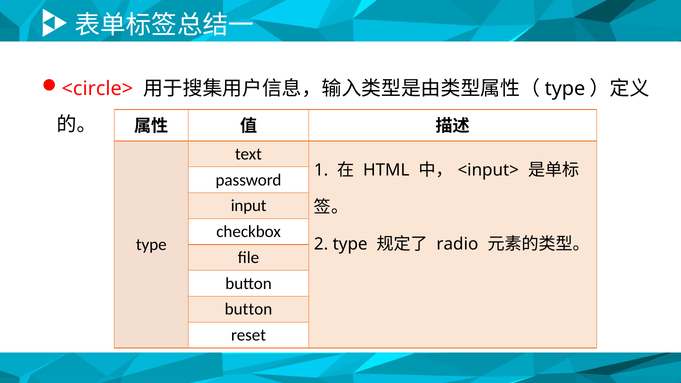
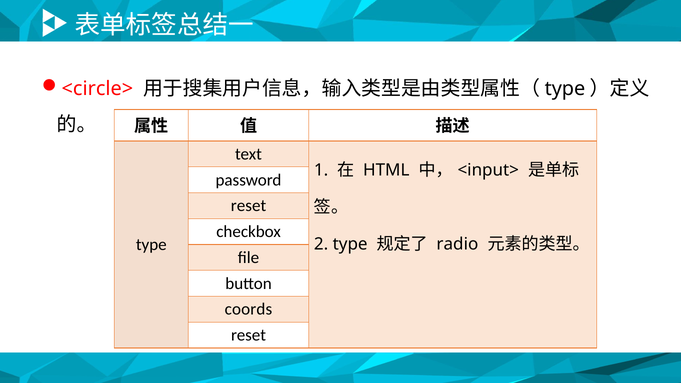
input at (249, 206): input -> reset
button at (248, 310): button -> coords
